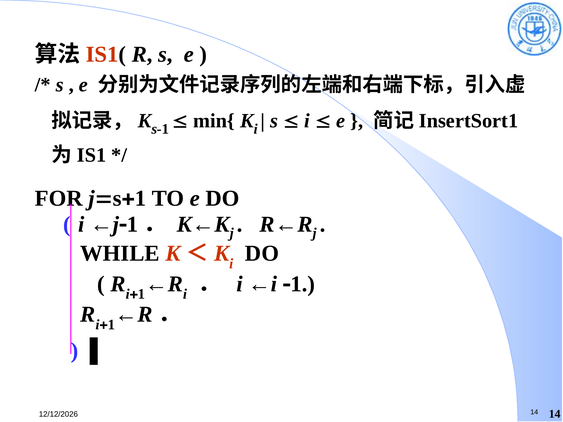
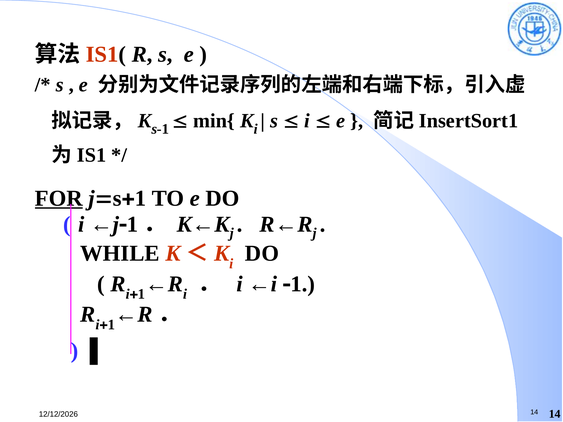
FOR underline: none -> present
